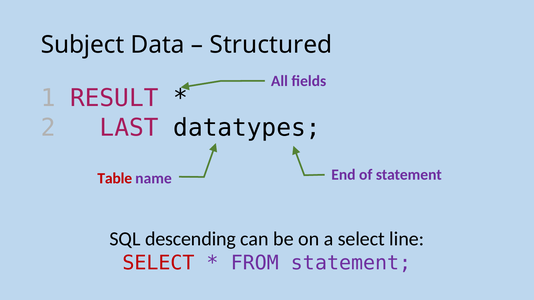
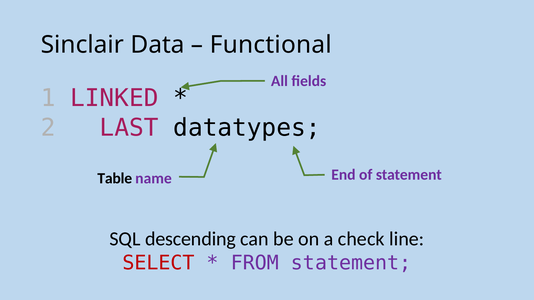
Subject: Subject -> Sinclair
Structured: Structured -> Functional
RESULT: RESULT -> LINKED
Table colour: red -> black
a select: select -> check
